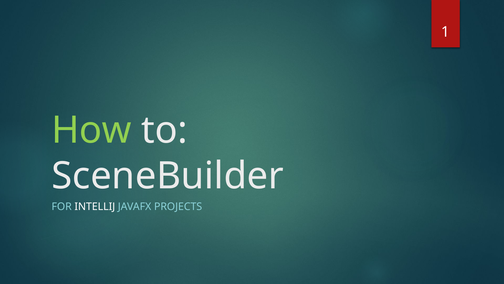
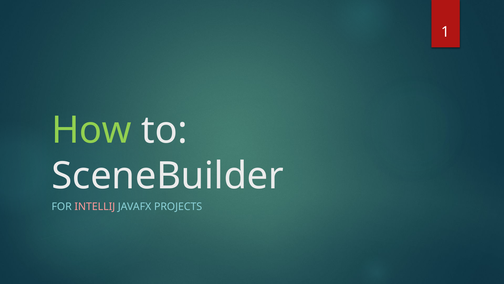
INTELLIJ colour: white -> pink
